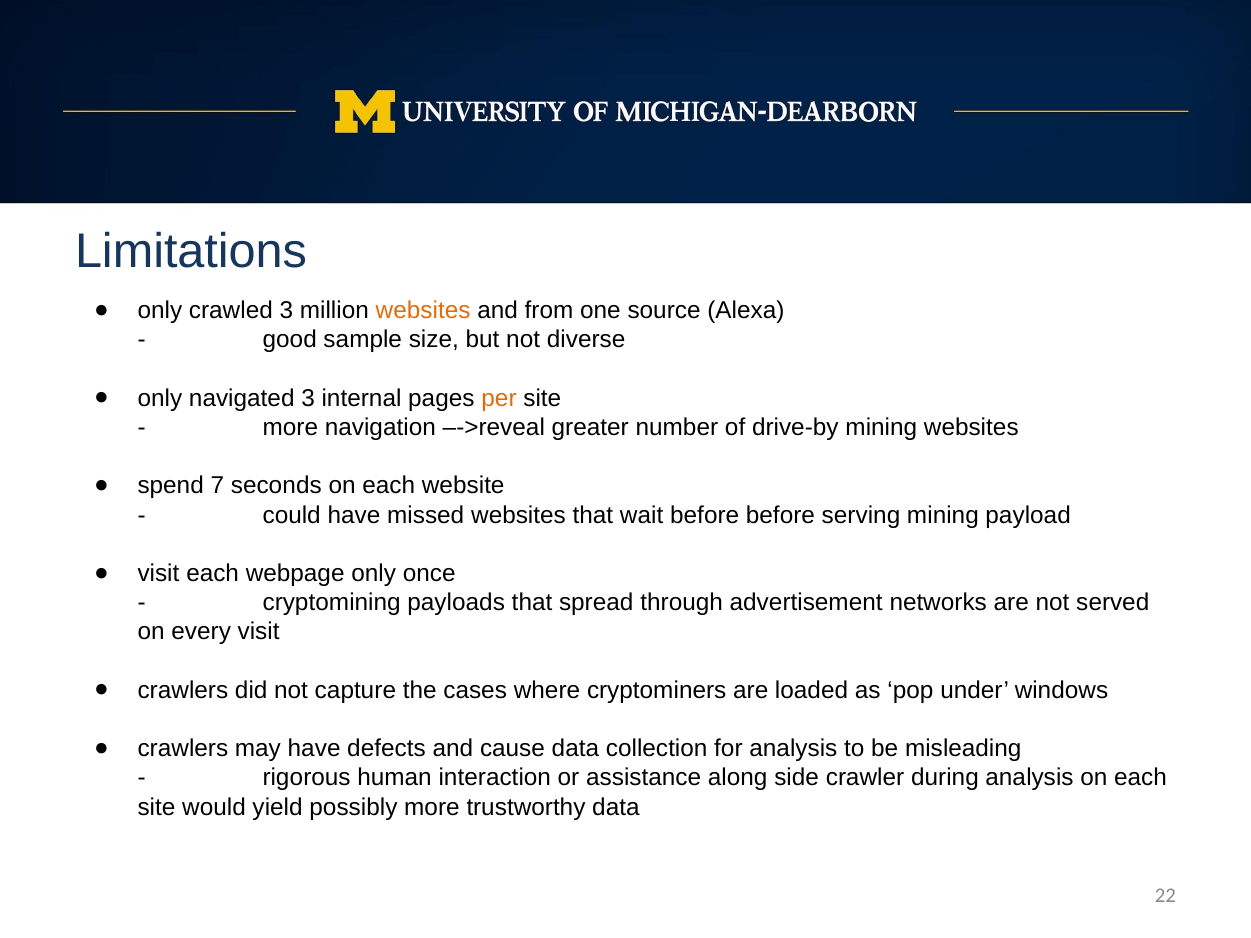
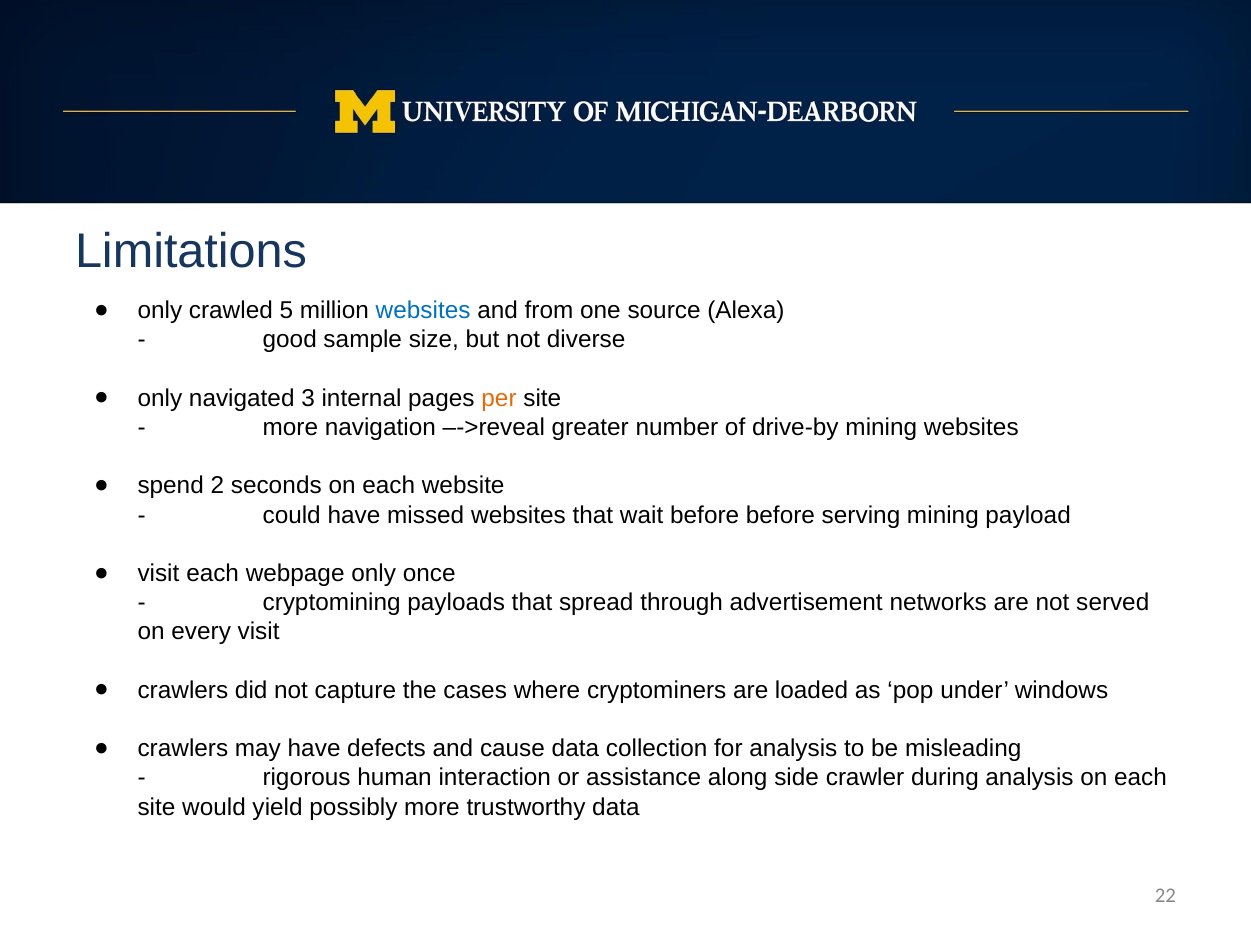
crawled 3: 3 -> 5
websites at (423, 311) colour: orange -> blue
7: 7 -> 2
